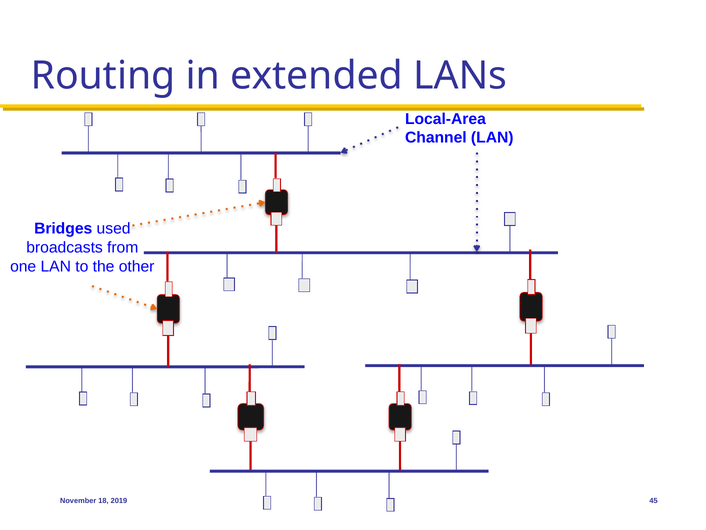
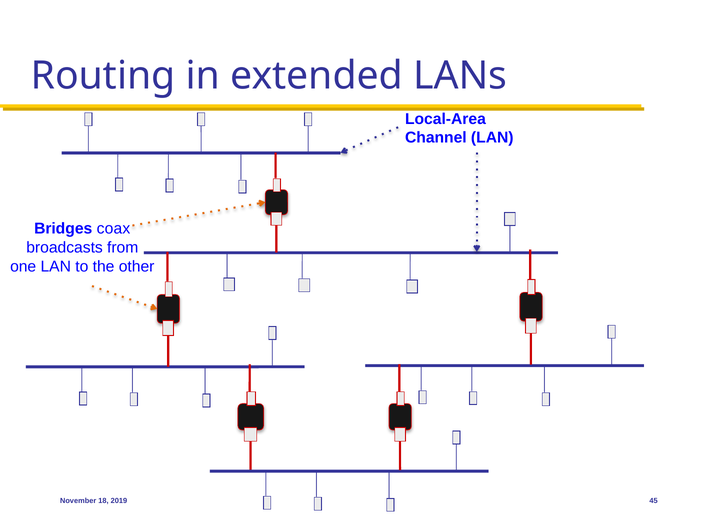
used: used -> coax
